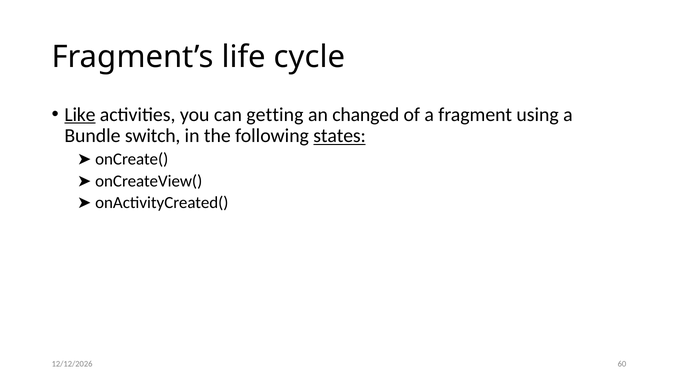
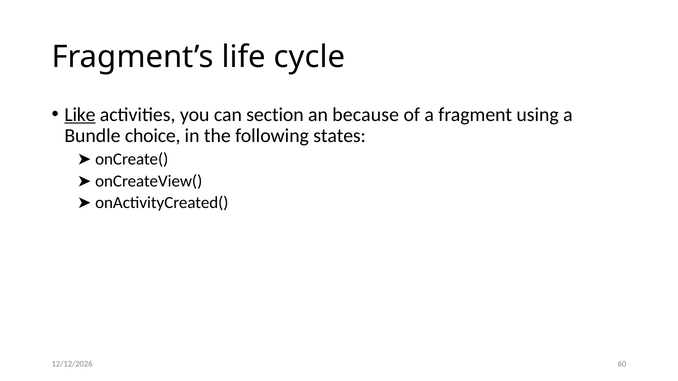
getting: getting -> section
changed: changed -> because
switch: switch -> choice
states underline: present -> none
